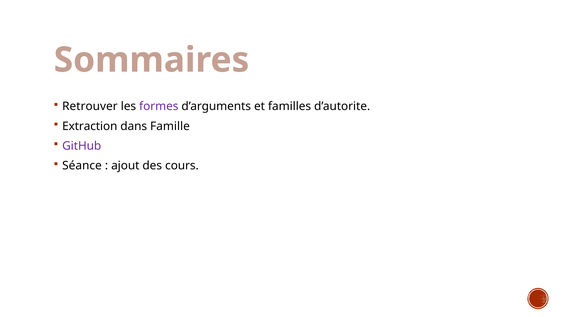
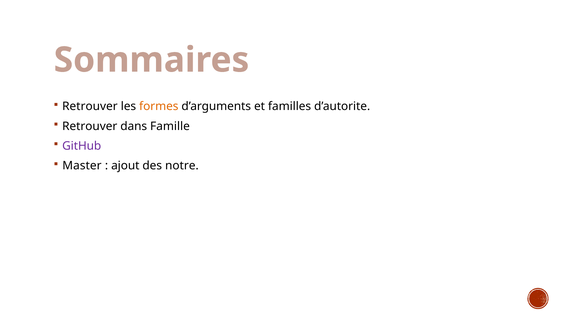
formes colour: purple -> orange
Extraction at (90, 126): Extraction -> Retrouver
Séance: Séance -> Master
cours: cours -> notre
